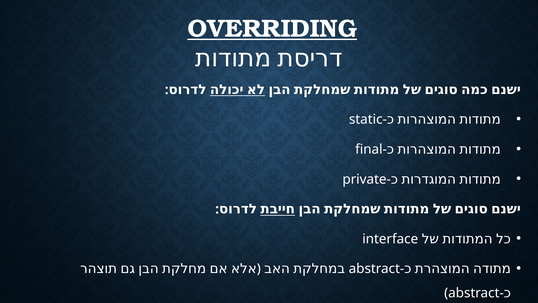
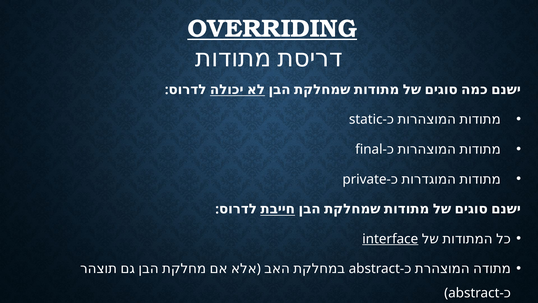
interface underline: none -> present
